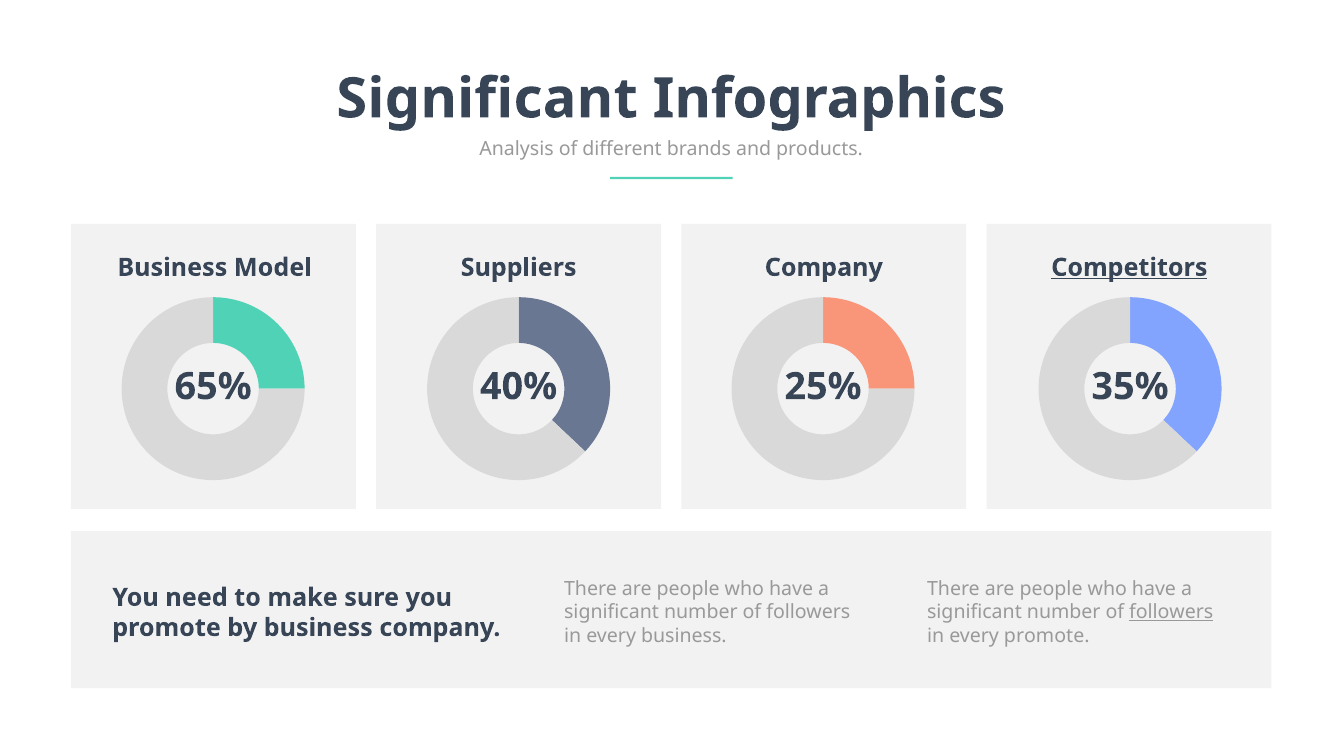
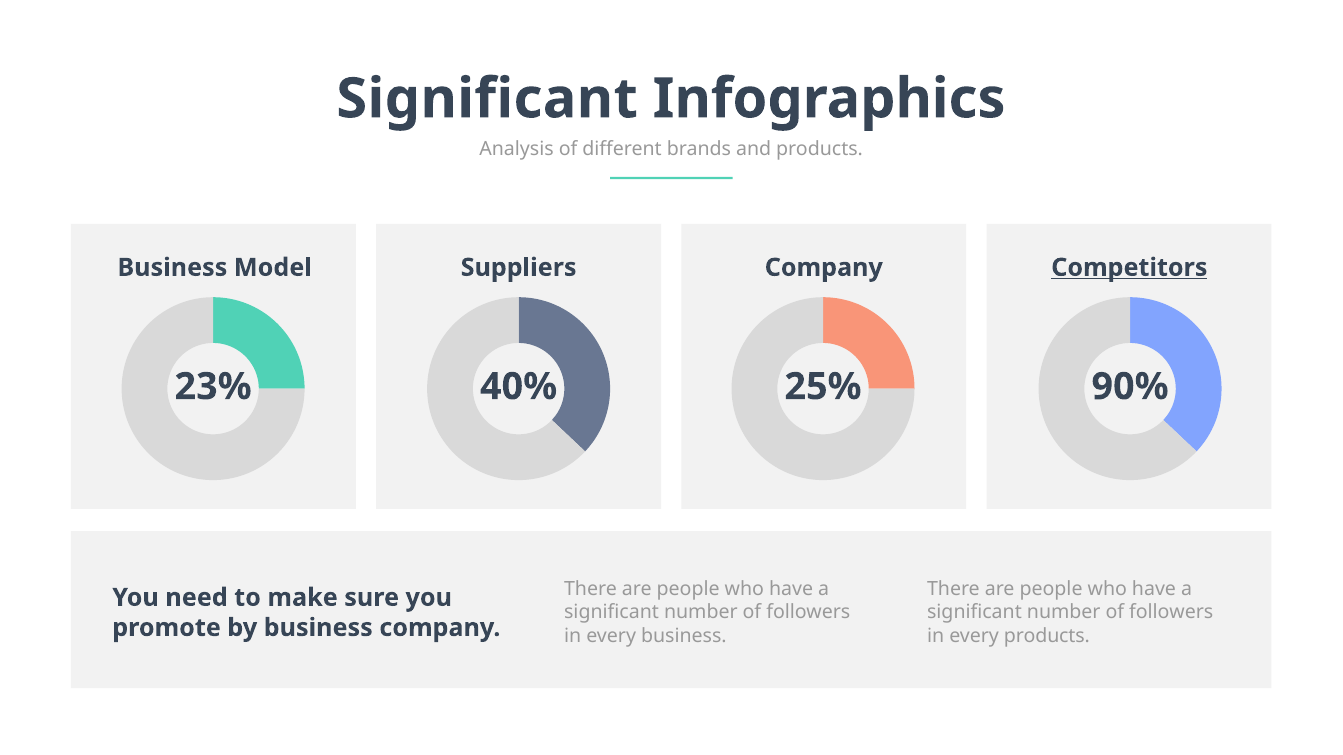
65%: 65% -> 23%
35%: 35% -> 90%
followers at (1171, 612) underline: present -> none
every promote: promote -> products
